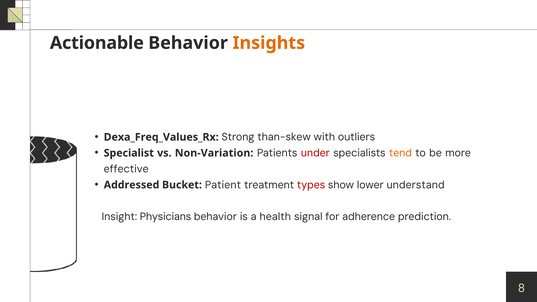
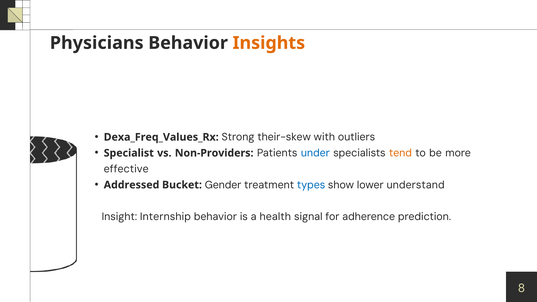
Actionable: Actionable -> Physicians
than-skew: than-skew -> their-skew
Non-Variation: Non-Variation -> Non-Providers
under colour: red -> blue
Patient: Patient -> Gender
types colour: red -> blue
Physicians: Physicians -> Internship
